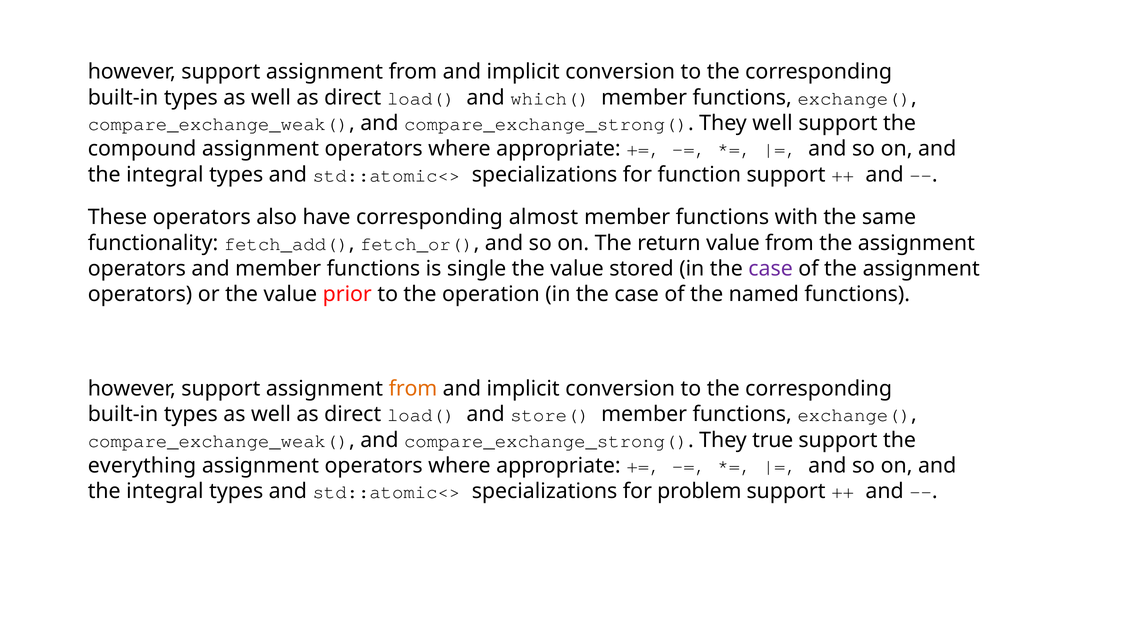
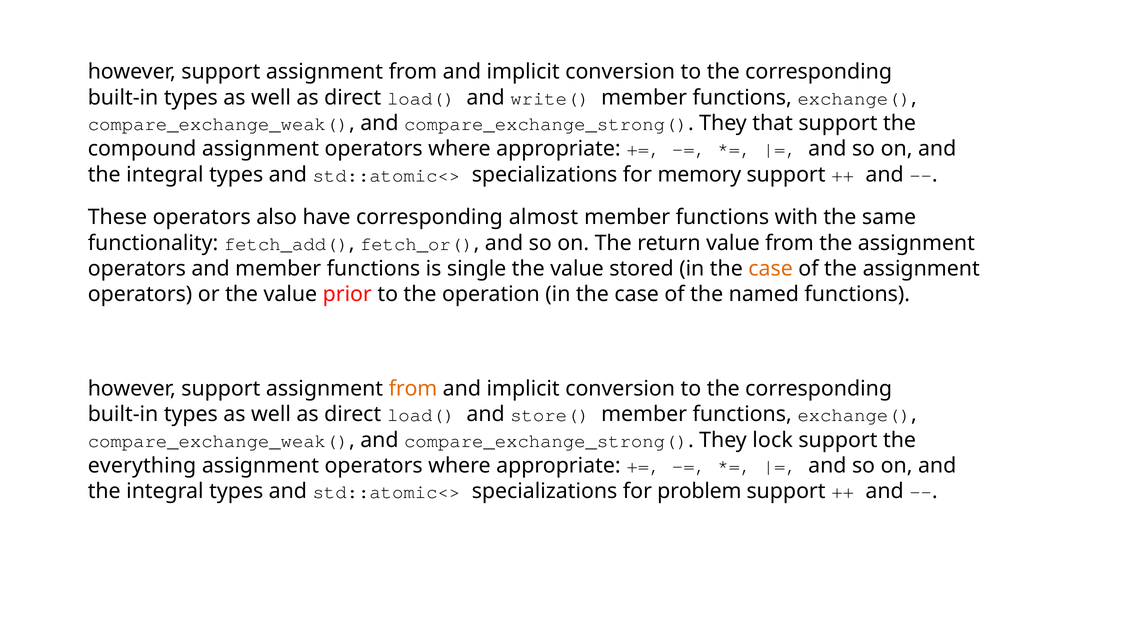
which(: which( -> write(
They well: well -> that
function: function -> memory
case at (771, 269) colour: purple -> orange
true: true -> lock
